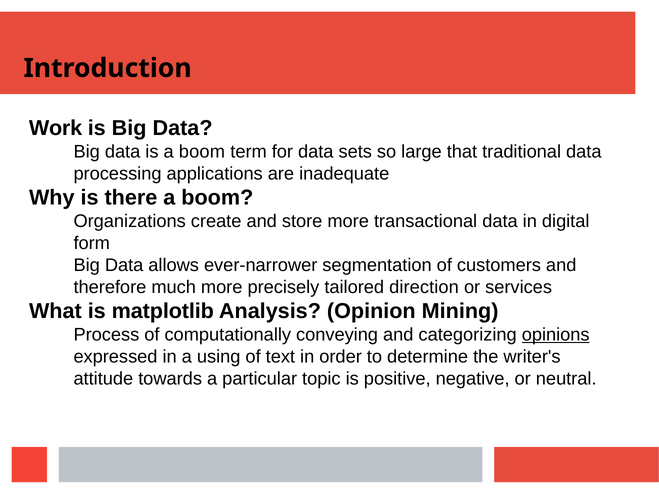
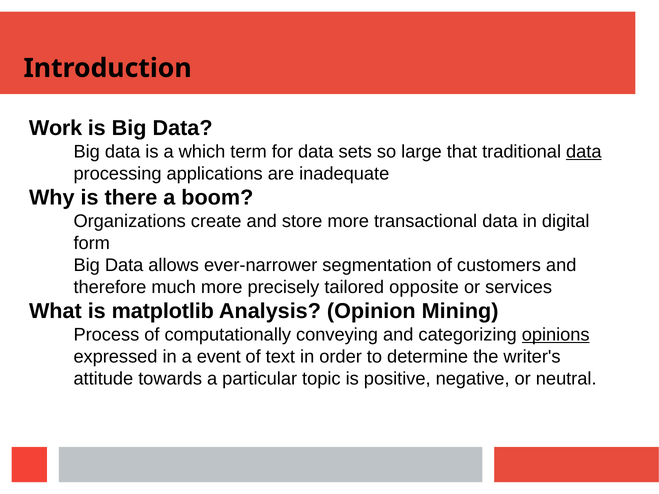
is a boom: boom -> which
data at (584, 152) underline: none -> present
direction: direction -> opposite
using: using -> event
